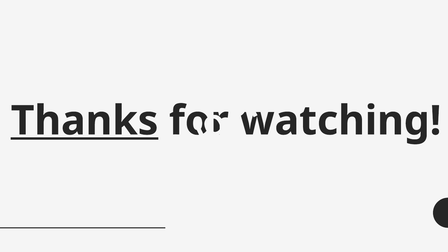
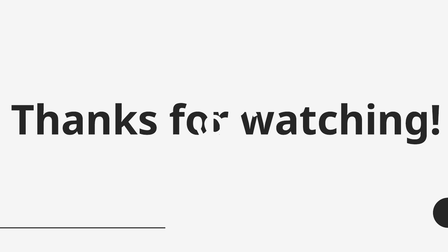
Thanks underline: present -> none
